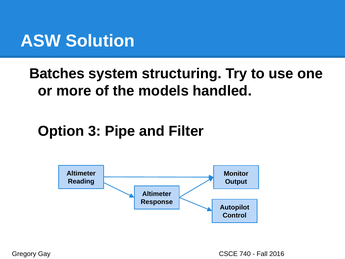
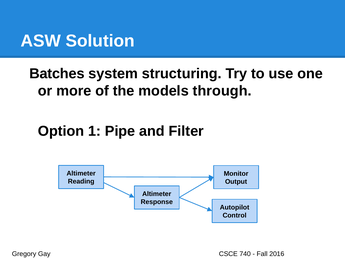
handled: handled -> through
3: 3 -> 1
